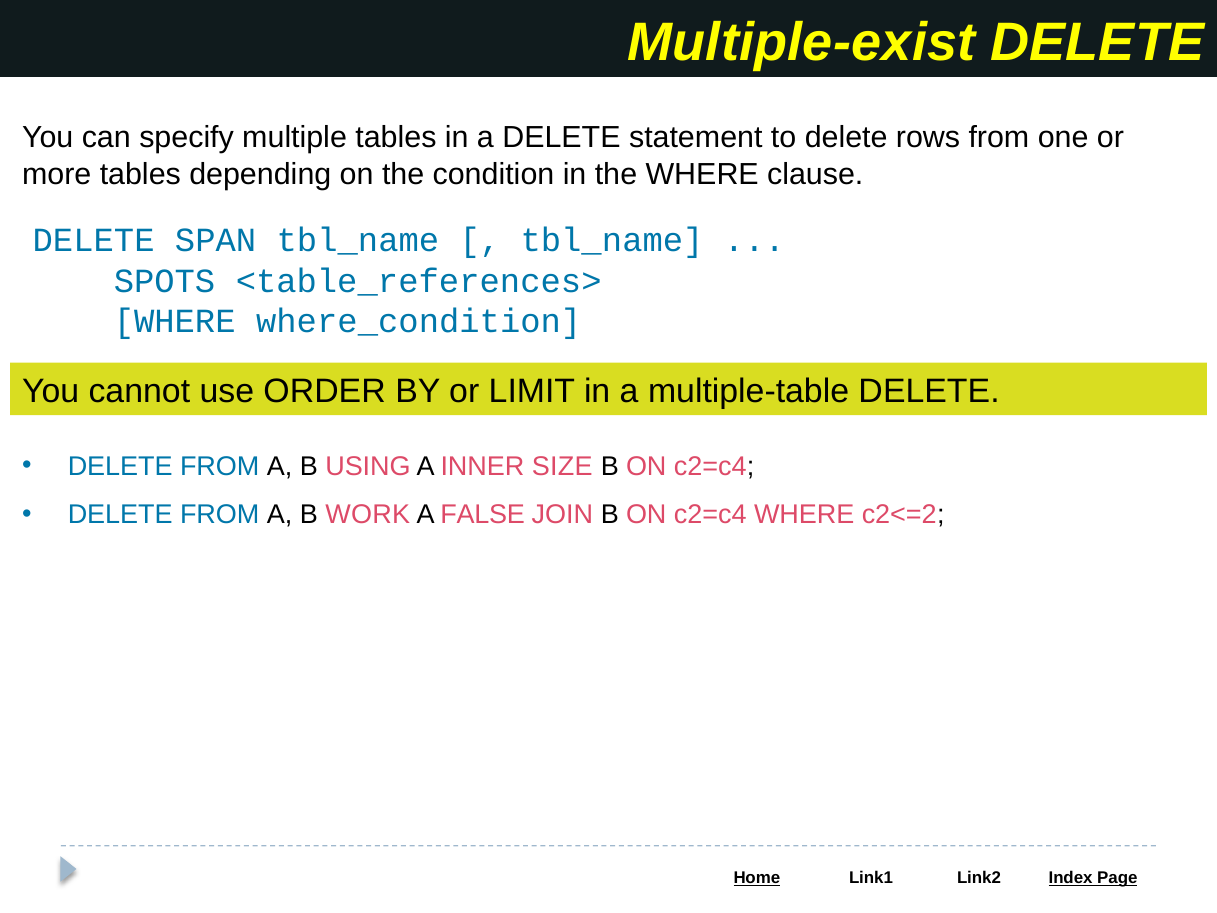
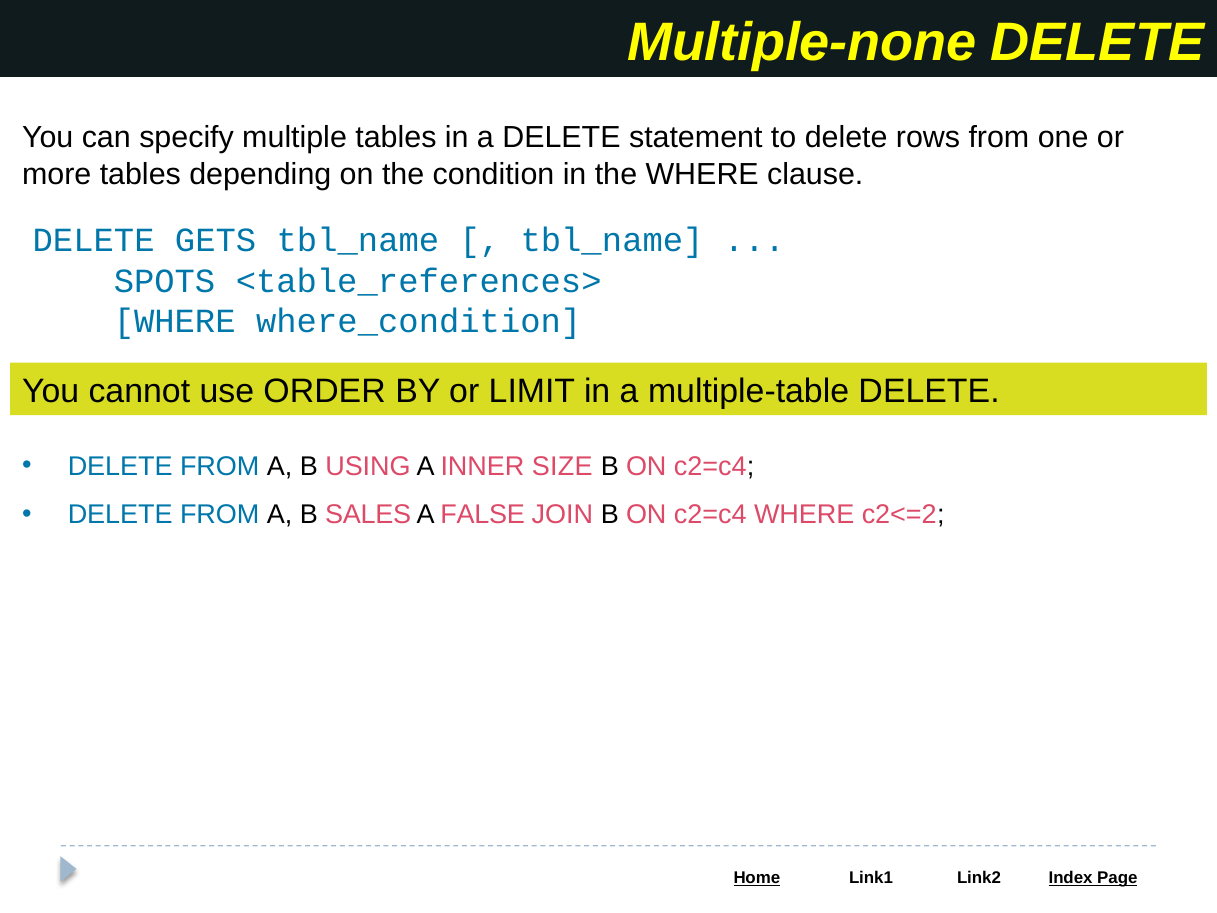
Multiple-exist: Multiple-exist -> Multiple-none
SPAN: SPAN -> GETS
WORK: WORK -> SALES
